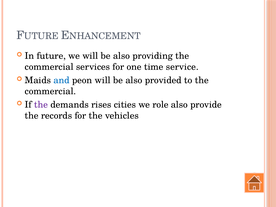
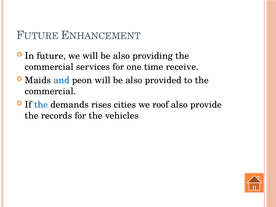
service: service -> receive
the at (41, 105) colour: purple -> blue
role: role -> roof
